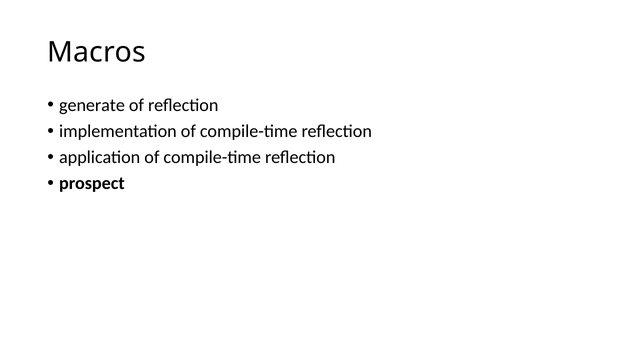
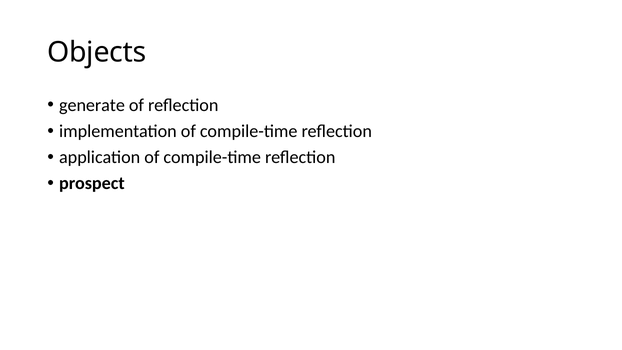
Macros: Macros -> Objects
